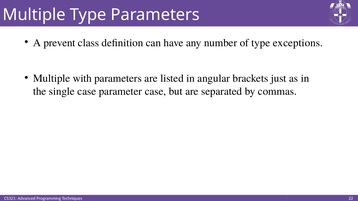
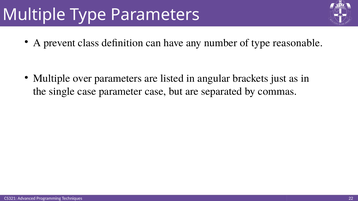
exceptions: exceptions -> reasonable
with: with -> over
